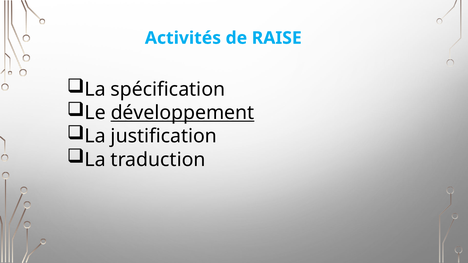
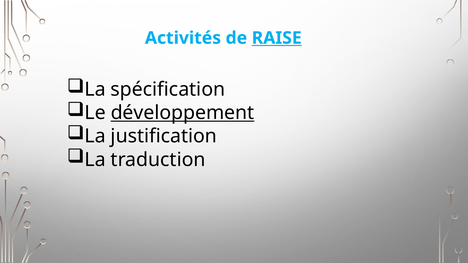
RAISE underline: none -> present
